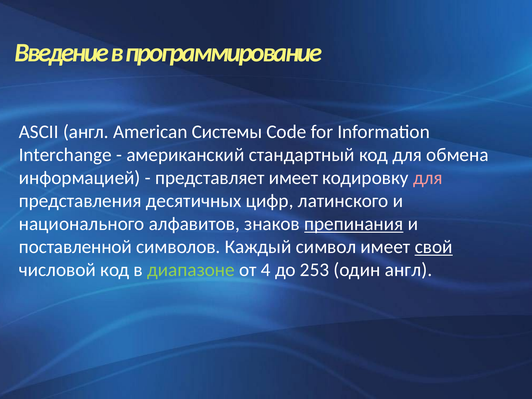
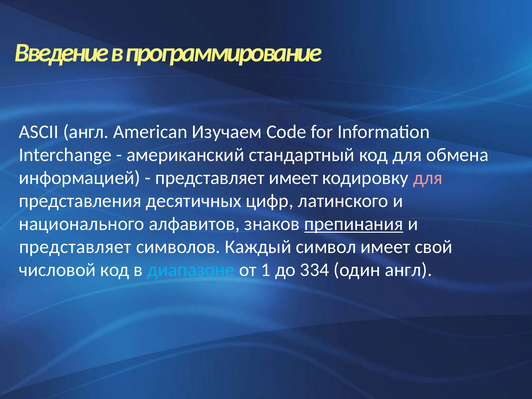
Системы: Системы -> Изучаем
поставленной at (75, 247): поставленной -> представляет
свой underline: present -> none
диапазоне colour: light green -> light blue
4: 4 -> 1
253: 253 -> 334
